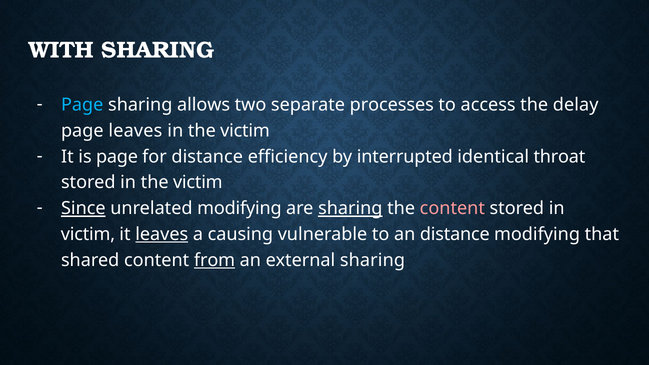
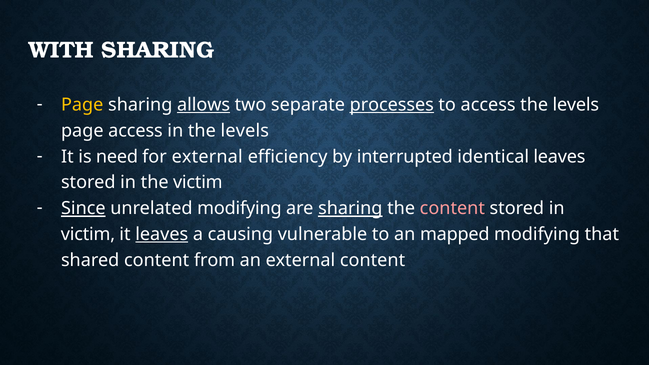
Page at (82, 105) colour: light blue -> yellow
allows underline: none -> present
processes underline: none -> present
access the delay: delay -> levels
page leaves: leaves -> access
victim at (245, 131): victim -> levels
is page: page -> need
for distance: distance -> external
identical throat: throat -> leaves
an distance: distance -> mapped
from underline: present -> none
external sharing: sharing -> content
